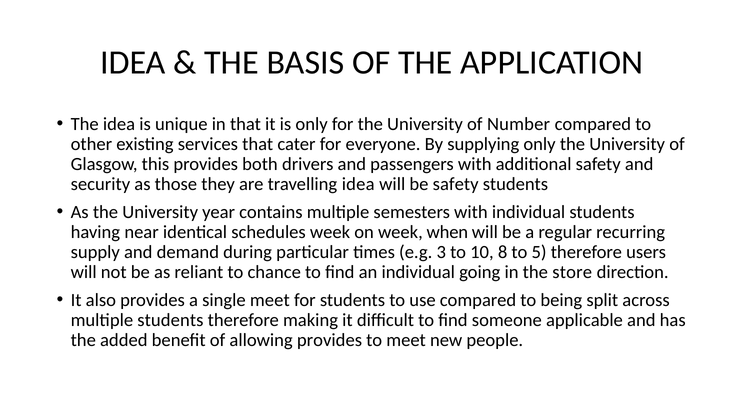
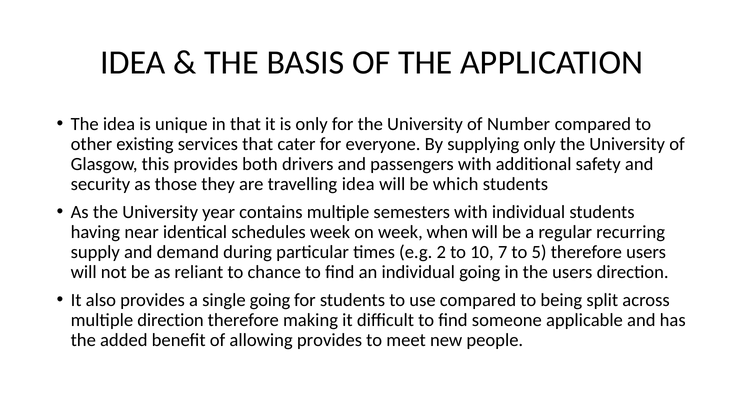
be safety: safety -> which
3: 3 -> 2
8: 8 -> 7
the store: store -> users
single meet: meet -> going
multiple students: students -> direction
